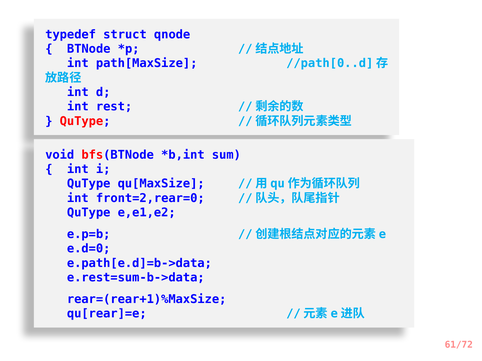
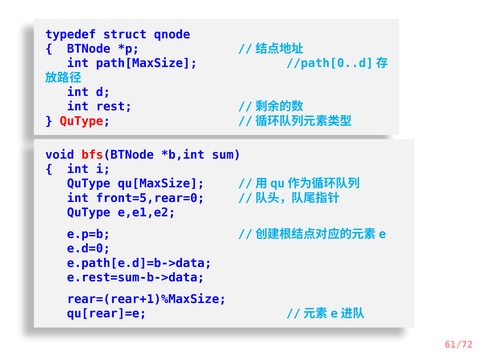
front=2,rear=0: front=2,rear=0 -> front=5,rear=0
